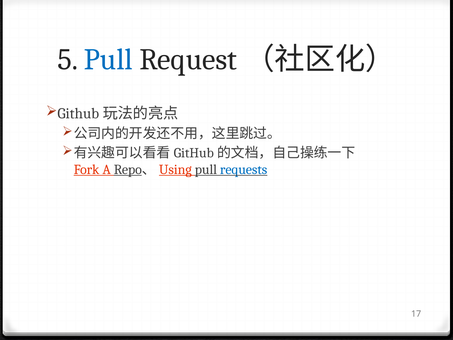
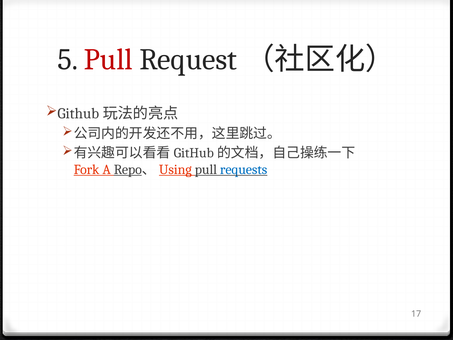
Pull at (108, 59) colour: blue -> red
